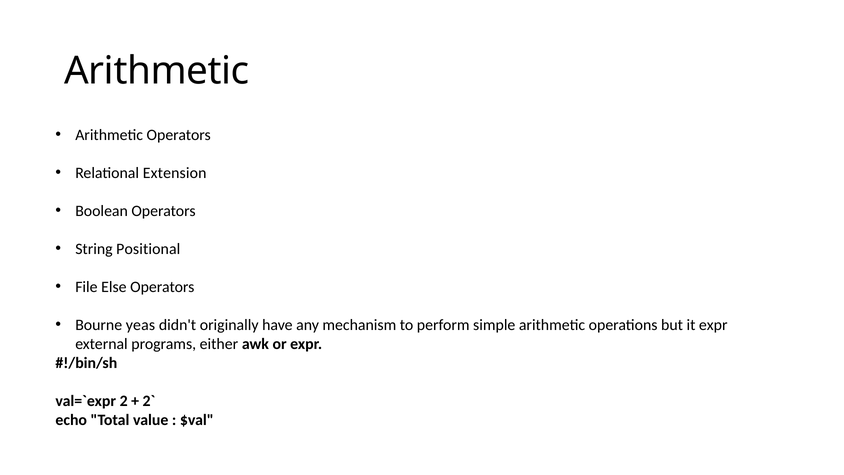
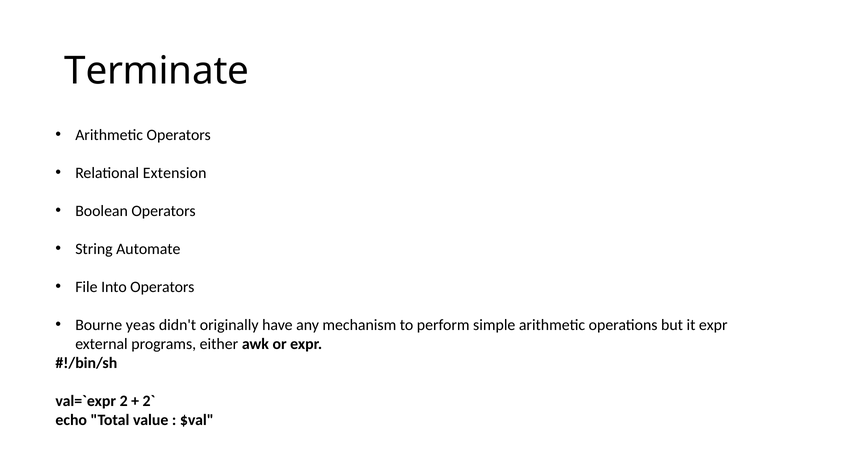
Arithmetic at (157, 71): Arithmetic -> Terminate
Positional: Positional -> Automate
Else: Else -> Into
